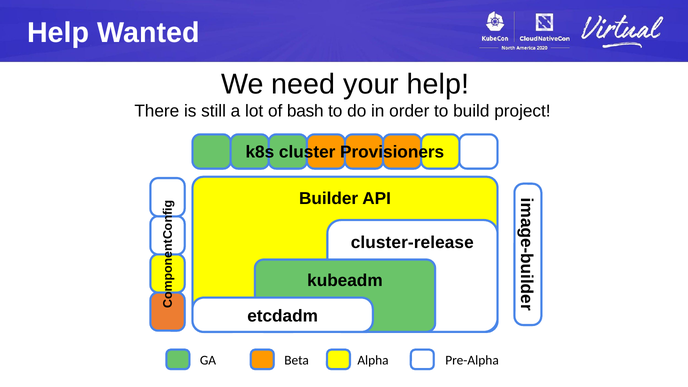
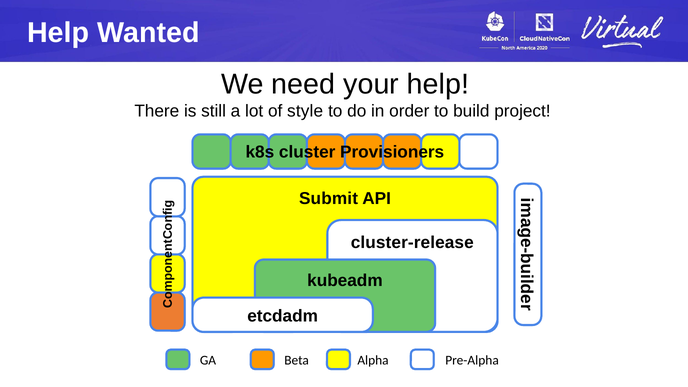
bash: bash -> style
Builder: Builder -> Submit
